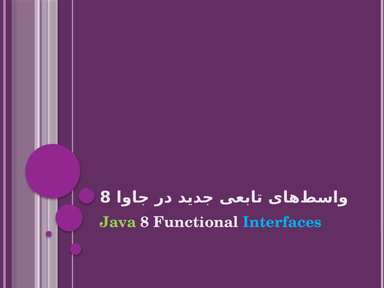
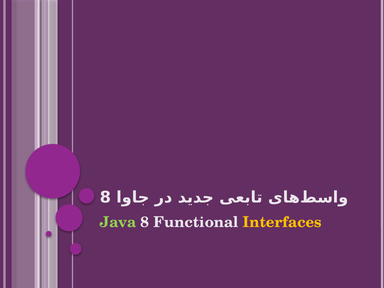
Interfaces colour: light blue -> yellow
